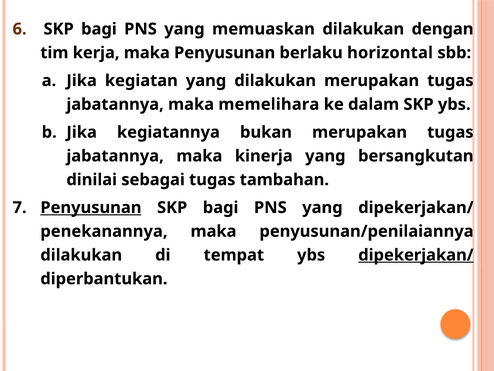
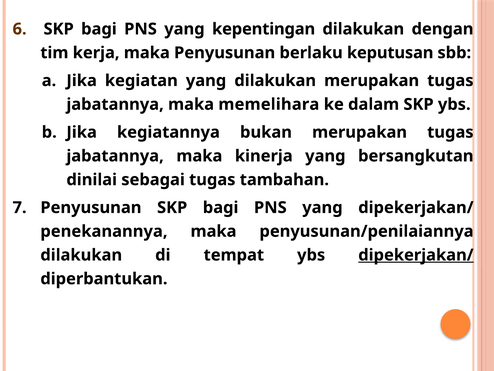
memuaskan: memuaskan -> kepentingan
horizontal: horizontal -> keputusan
Penyusunan at (91, 207) underline: present -> none
